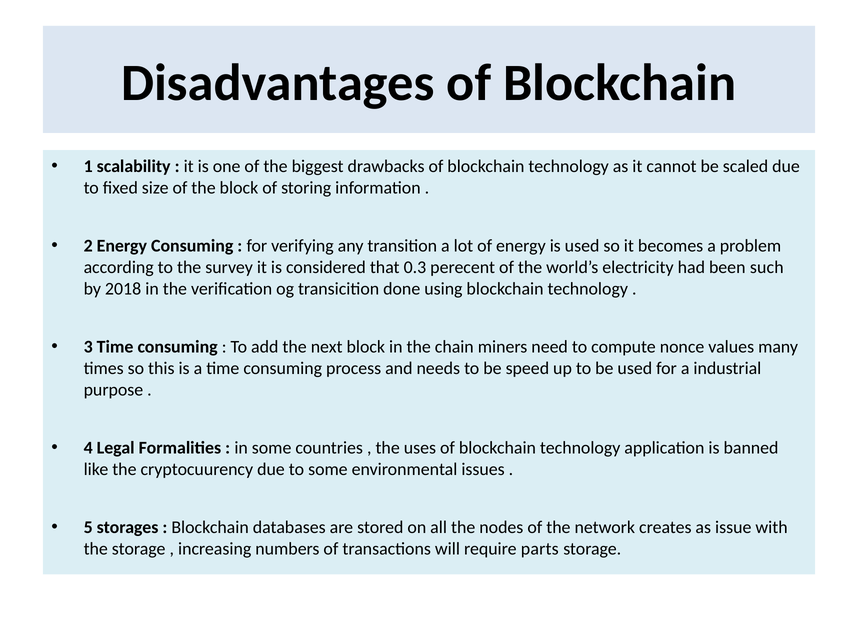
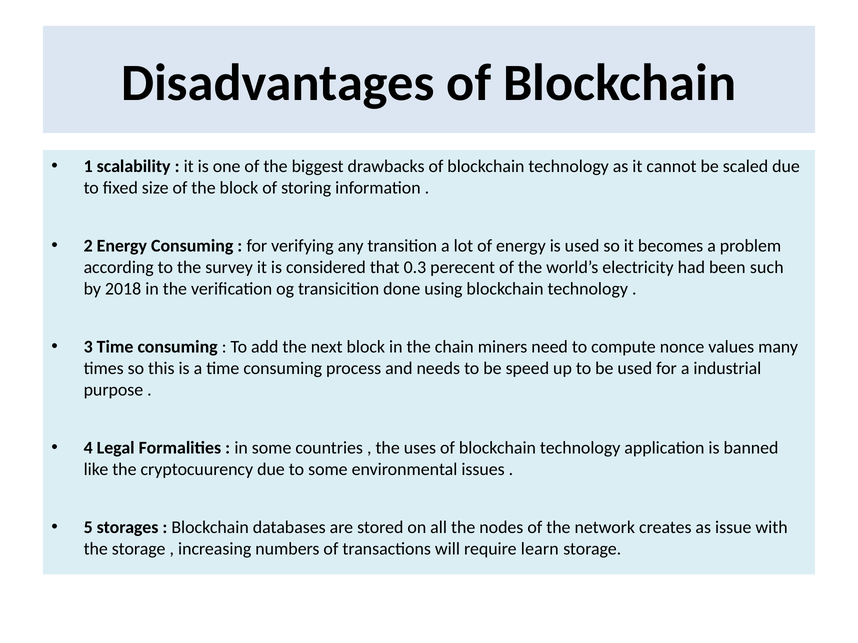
parts: parts -> learn
